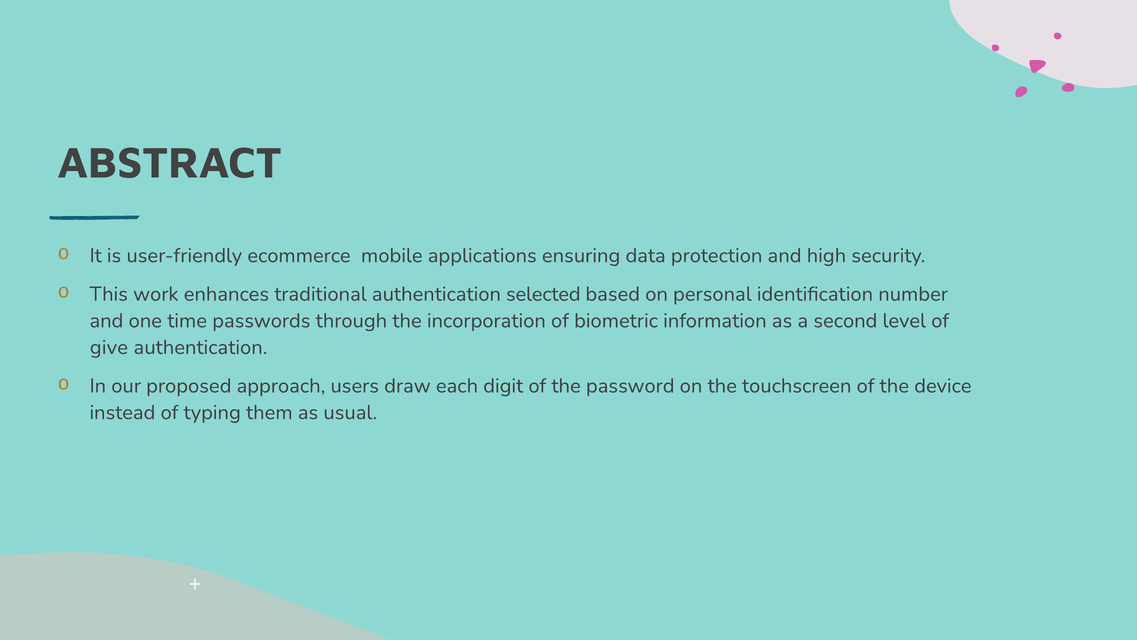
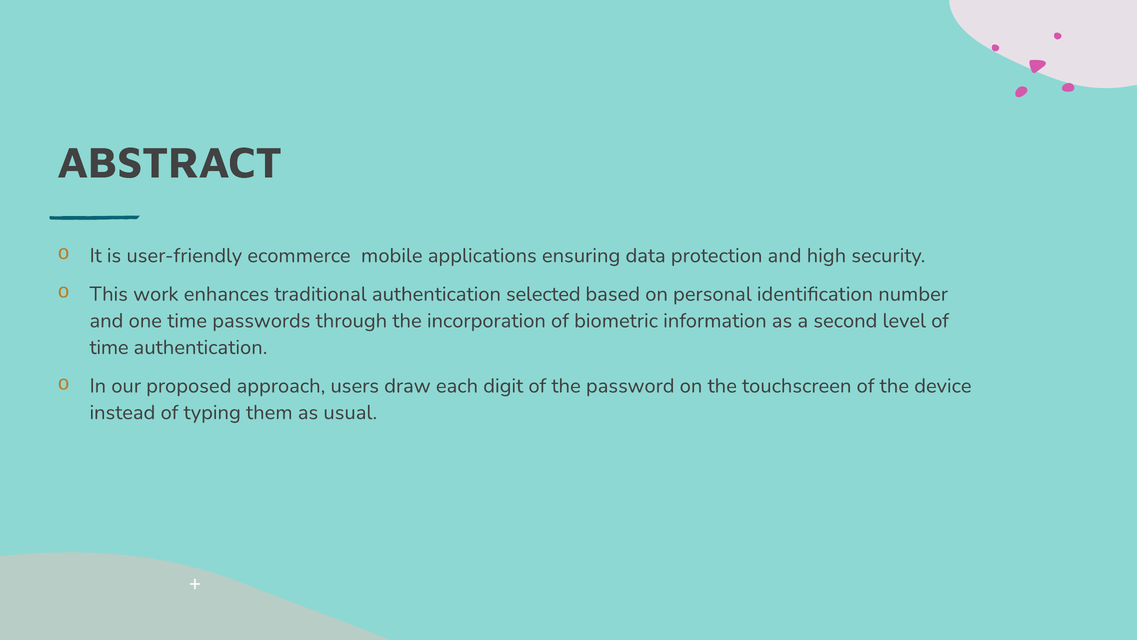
give at (109, 347): give -> time
